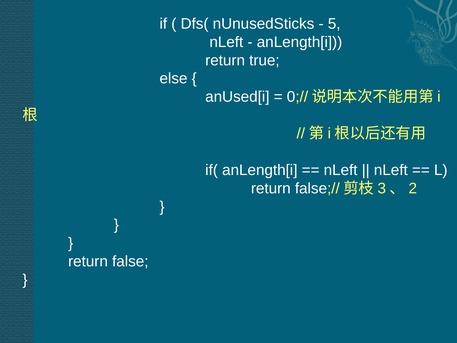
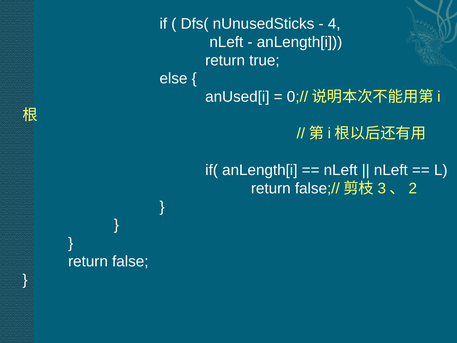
5: 5 -> 4
